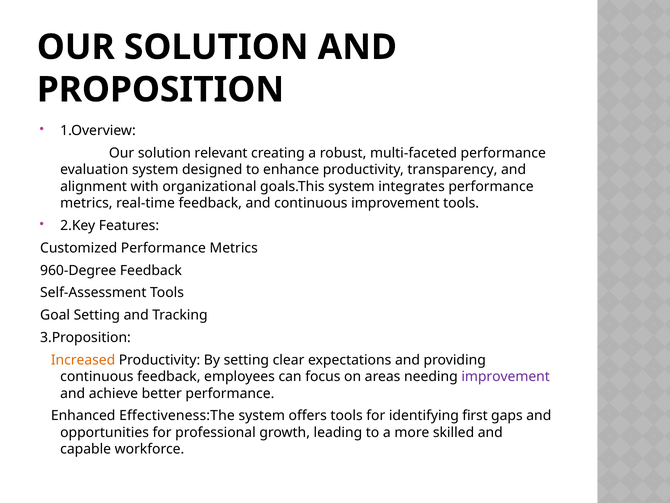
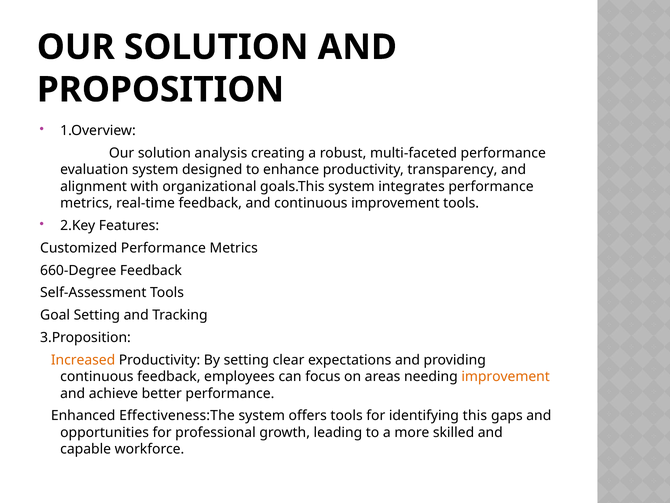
relevant: relevant -> analysis
960-Degree: 960-Degree -> 660-Degree
improvement at (506, 376) colour: purple -> orange
first: first -> this
